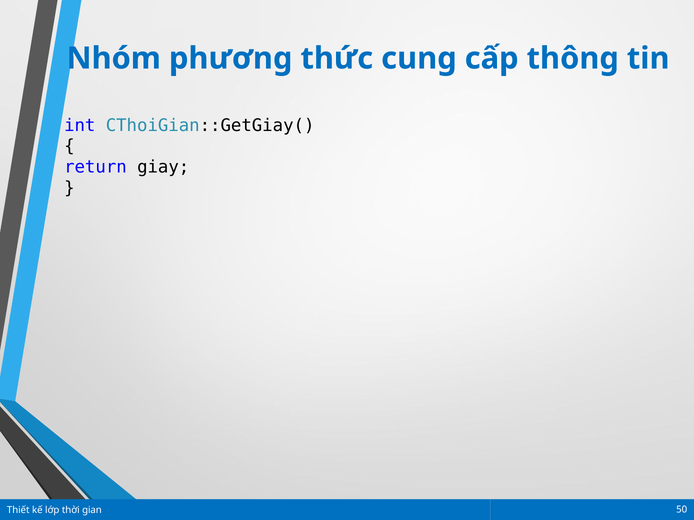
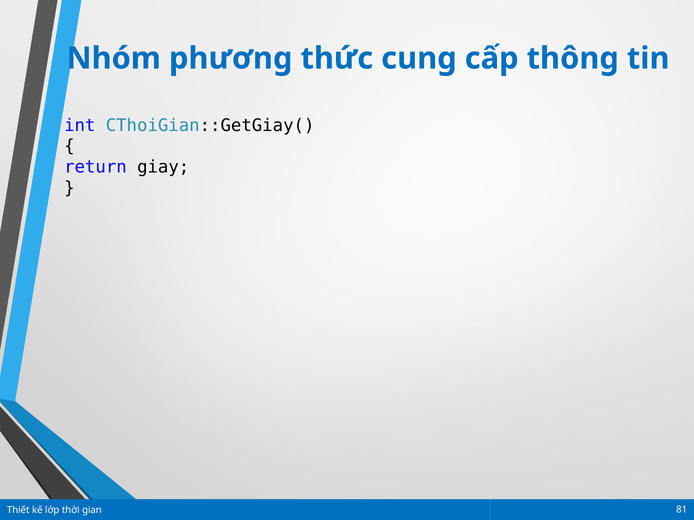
50: 50 -> 81
